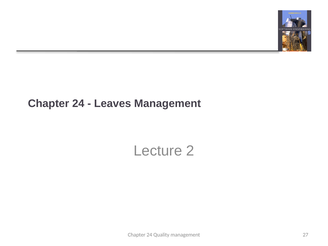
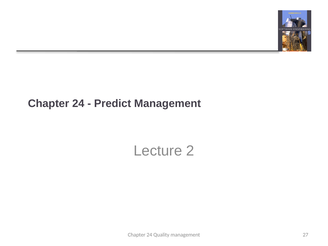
Leaves: Leaves -> Predict
